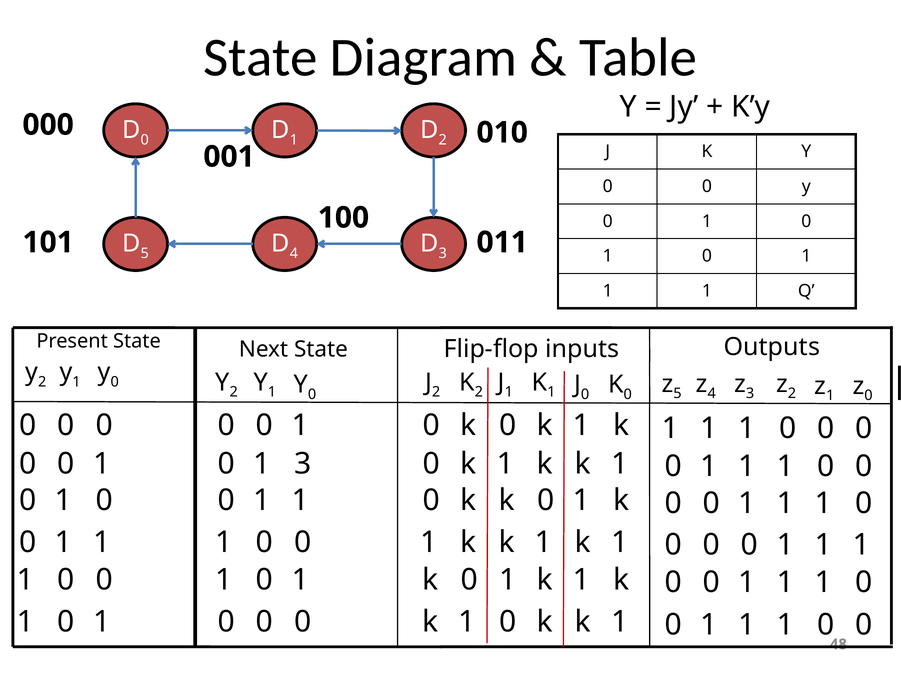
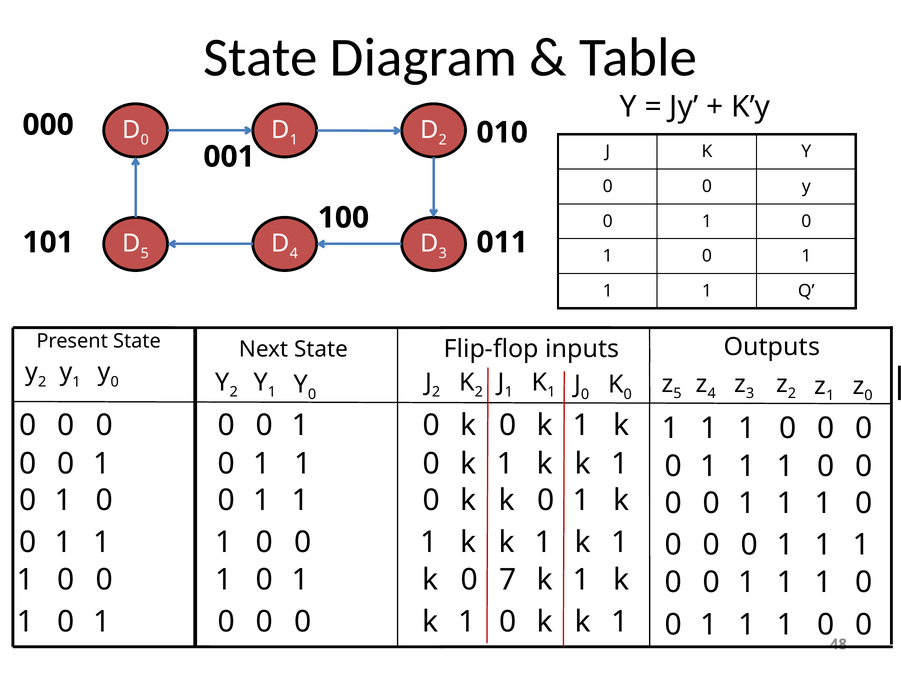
3 at (303, 463): 3 -> 1
k 0 1: 1 -> 7
